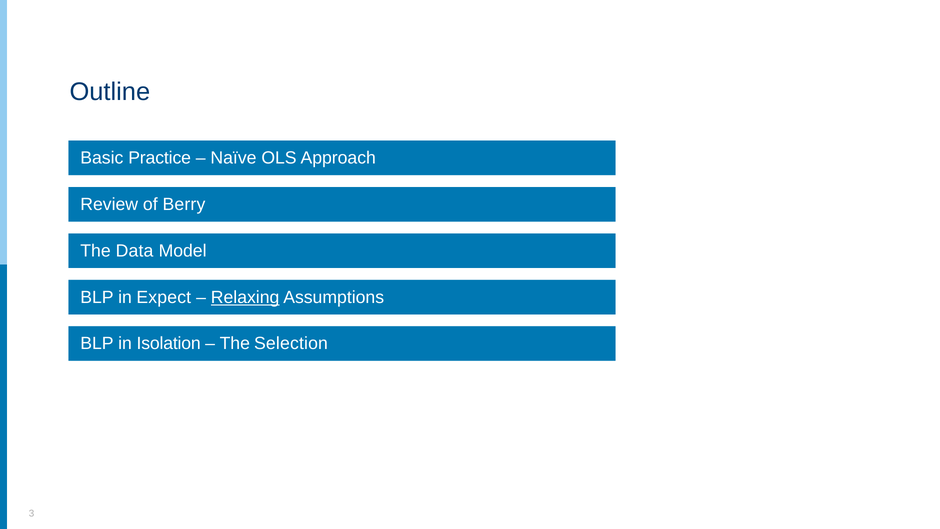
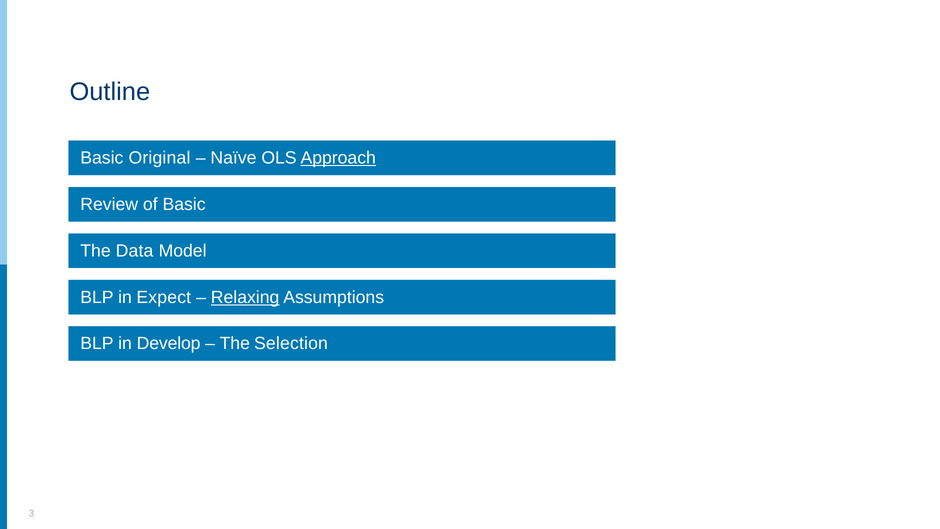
Practice: Practice -> Original
Approach underline: none -> present
of Berry: Berry -> Basic
Isolation: Isolation -> Develop
